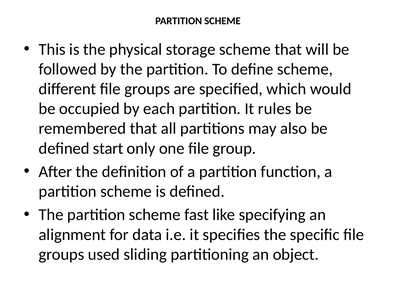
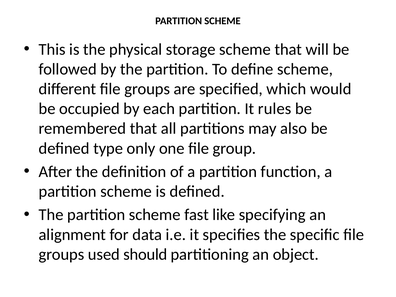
start: start -> type
sliding: sliding -> should
